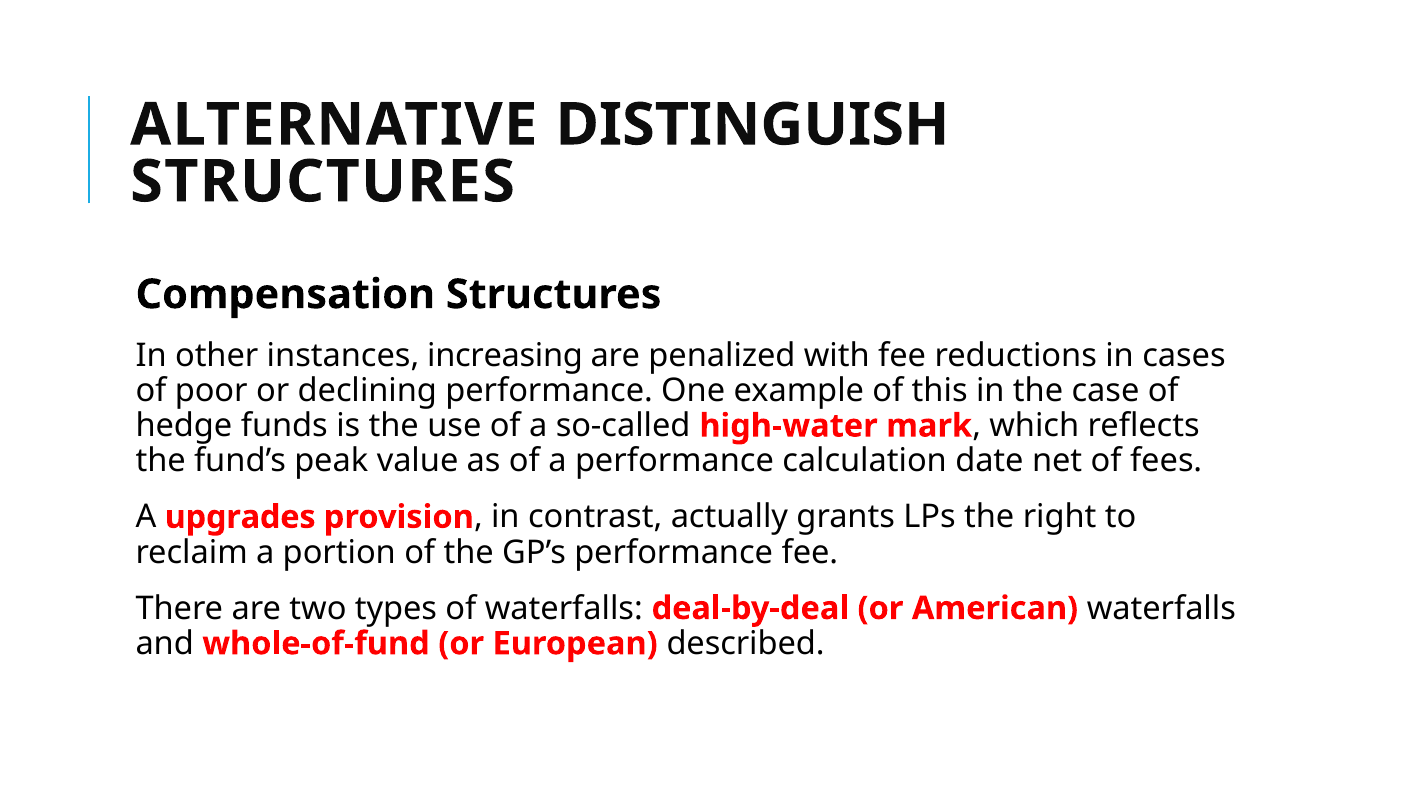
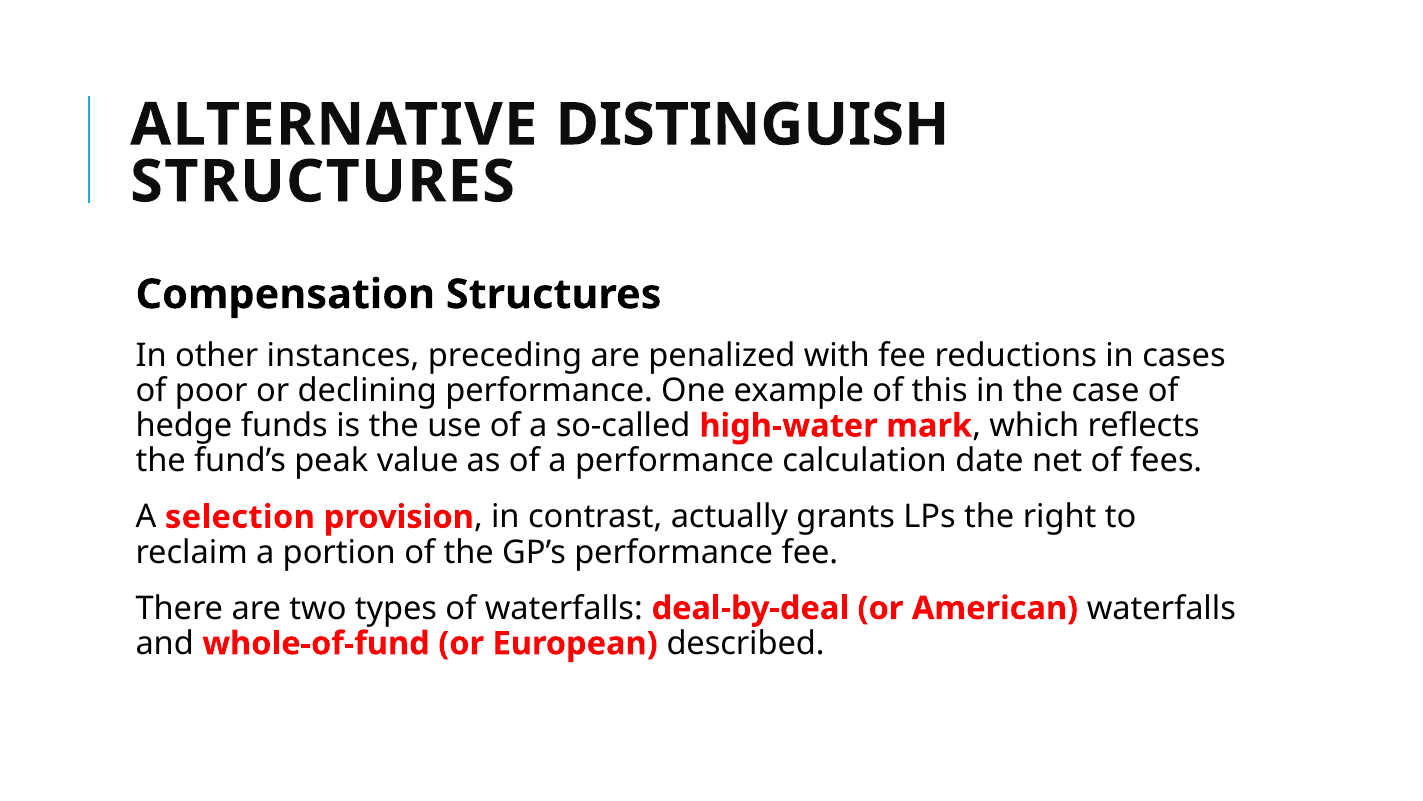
increasing: increasing -> preceding
upgrades: upgrades -> selection
